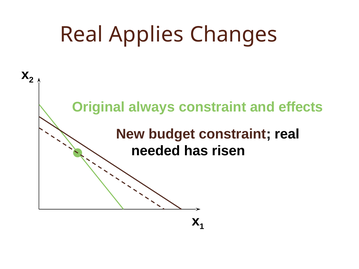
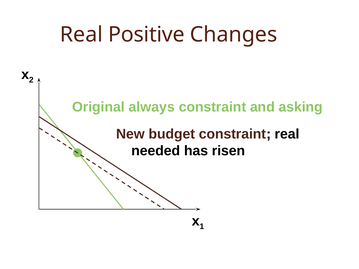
Applies: Applies -> Positive
effects: effects -> asking
